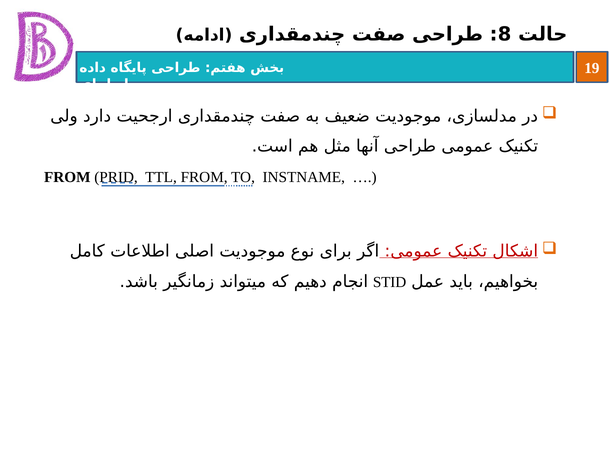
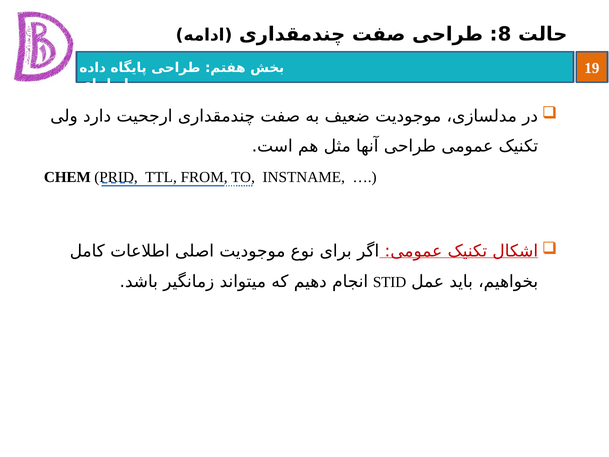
FROM at (67, 177): FROM -> CHEM
